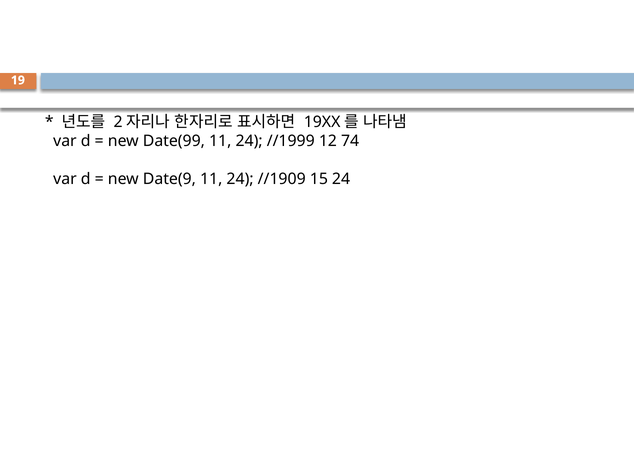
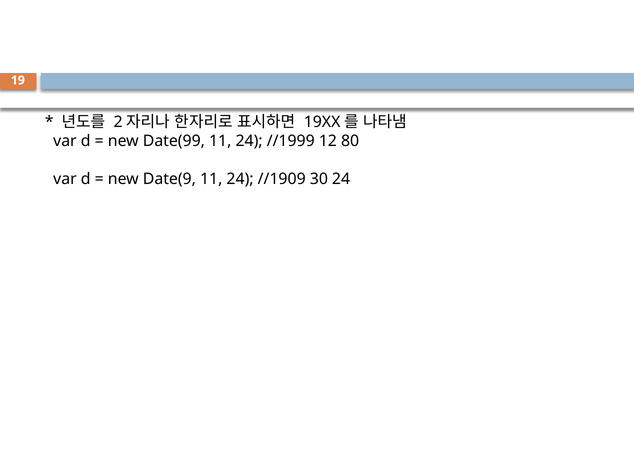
74: 74 -> 80
15: 15 -> 30
